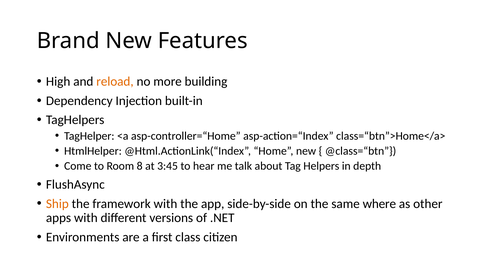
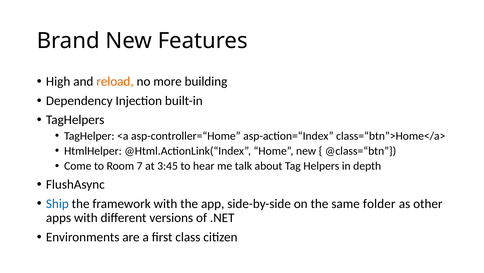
8: 8 -> 7
Ship colour: orange -> blue
where: where -> folder
